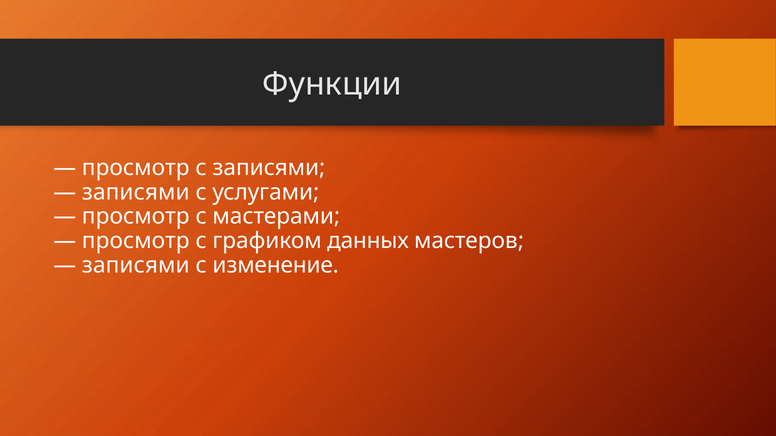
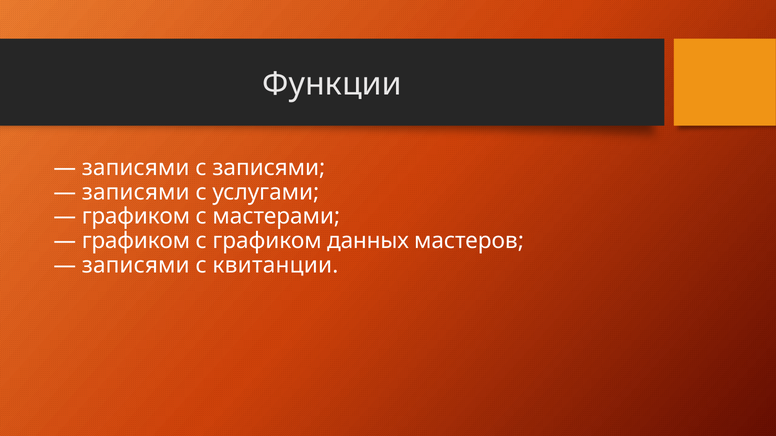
просмотр at (136, 168): просмотр -> записями
просмотр at (136, 217): просмотр -> графиком
просмотр at (136, 241): просмотр -> графиком
изменение: изменение -> квитанции
